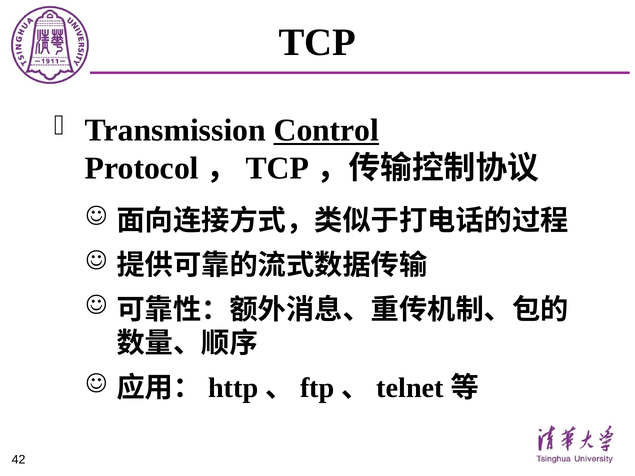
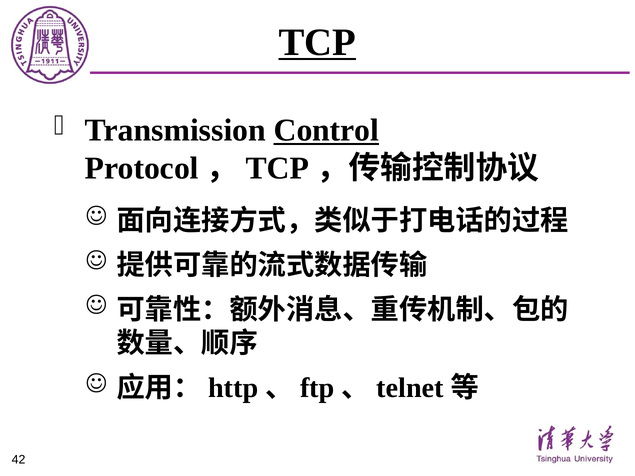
TCP at (317, 42) underline: none -> present
